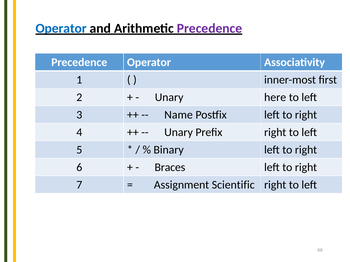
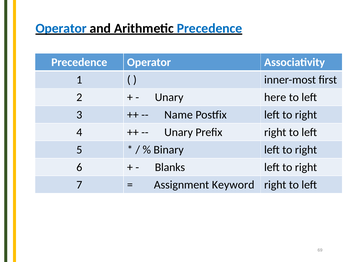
Precedence at (210, 28) colour: purple -> blue
Braces: Braces -> Blanks
Scientific: Scientific -> Keyword
